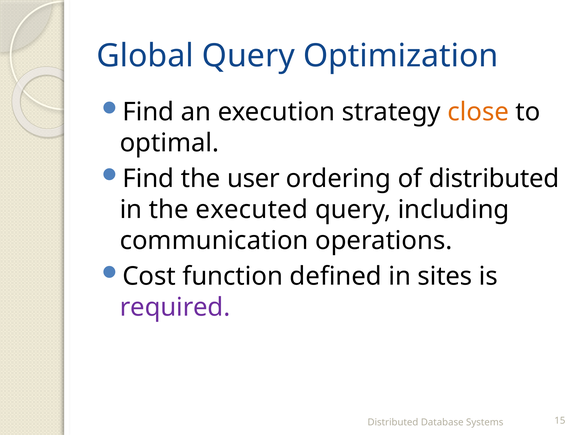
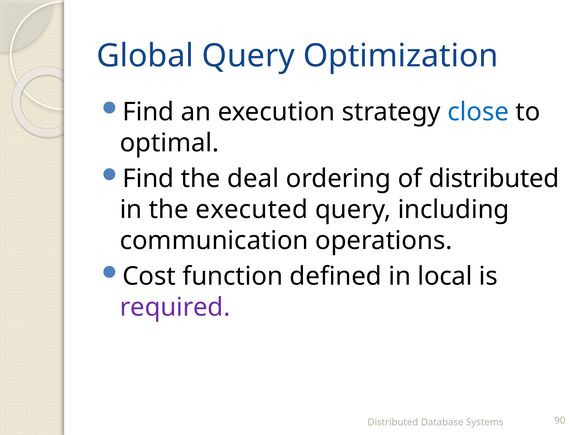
close colour: orange -> blue
user: user -> deal
sites: sites -> local
15: 15 -> 90
